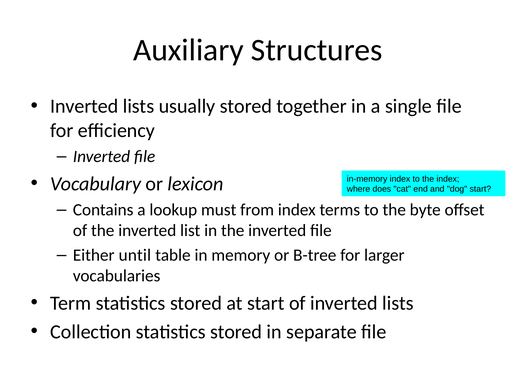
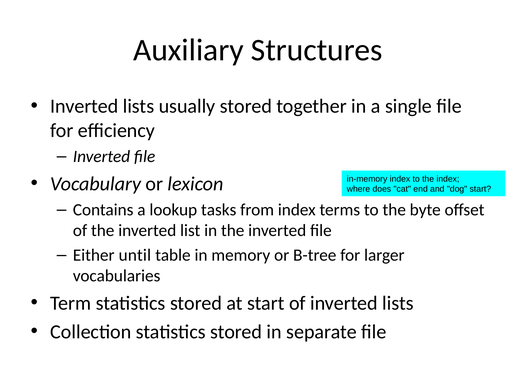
must: must -> tasks
